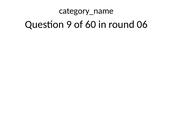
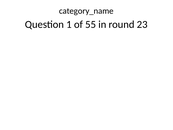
9: 9 -> 1
60: 60 -> 55
06: 06 -> 23
